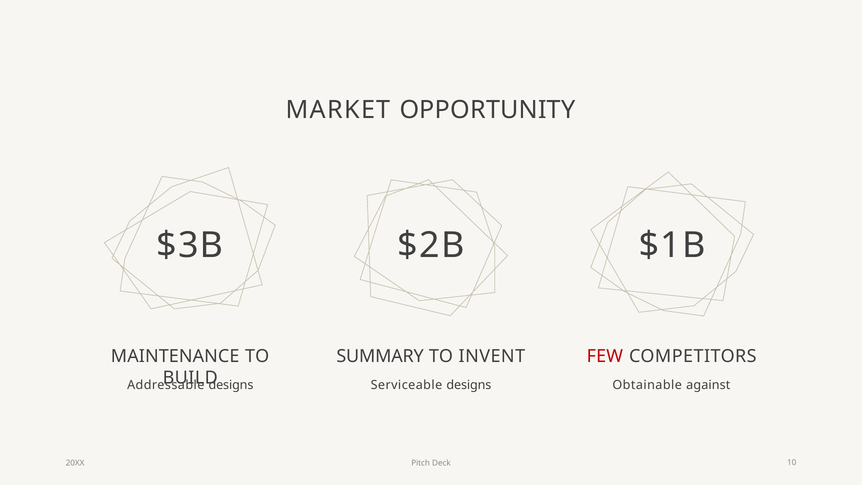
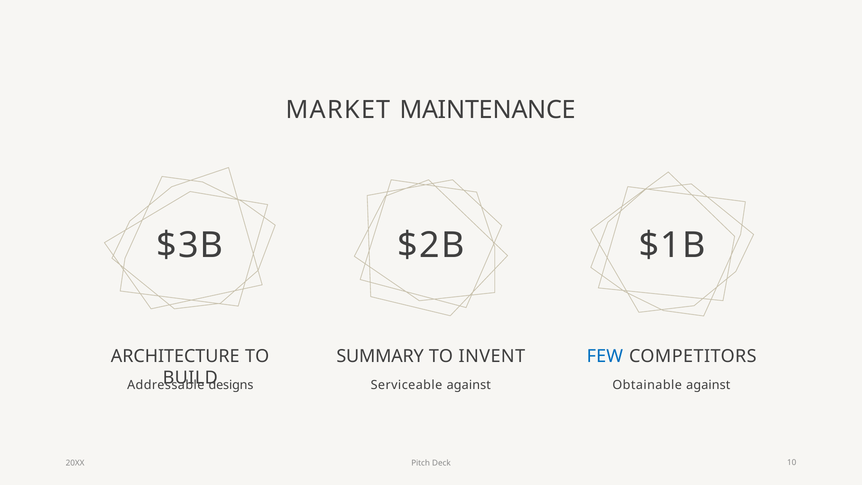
OPPORTUNITY: OPPORTUNITY -> MAINTENANCE
MAINTENANCE: MAINTENANCE -> ARCHITECTURE
FEW colour: red -> blue
Serviceable designs: designs -> against
